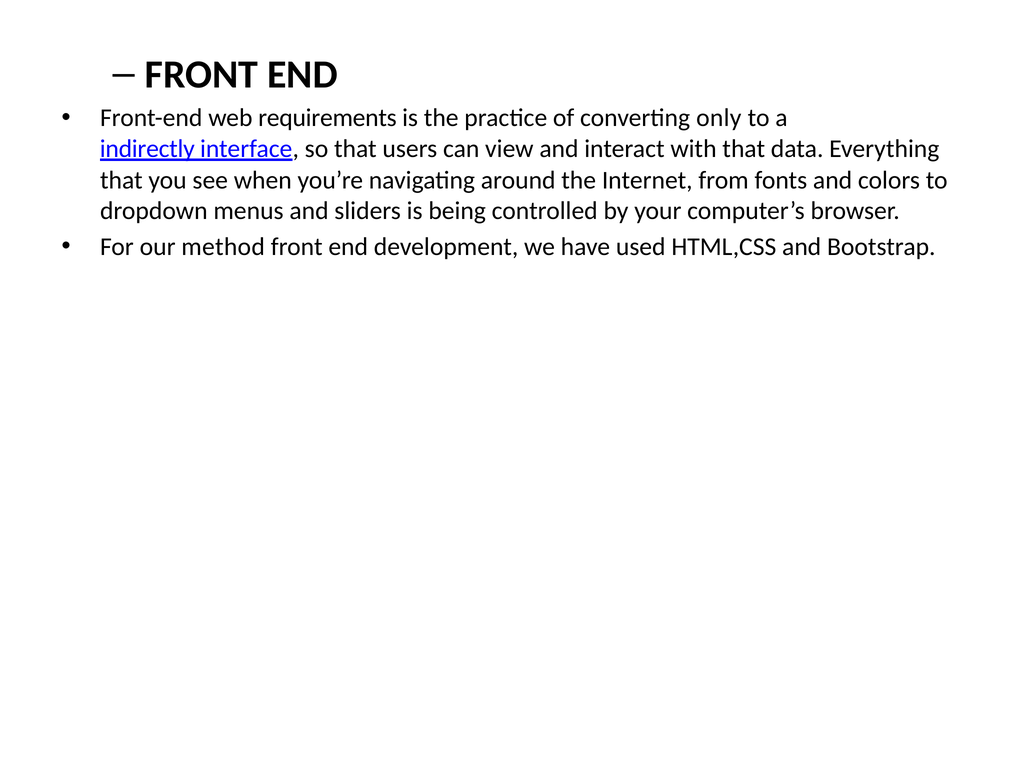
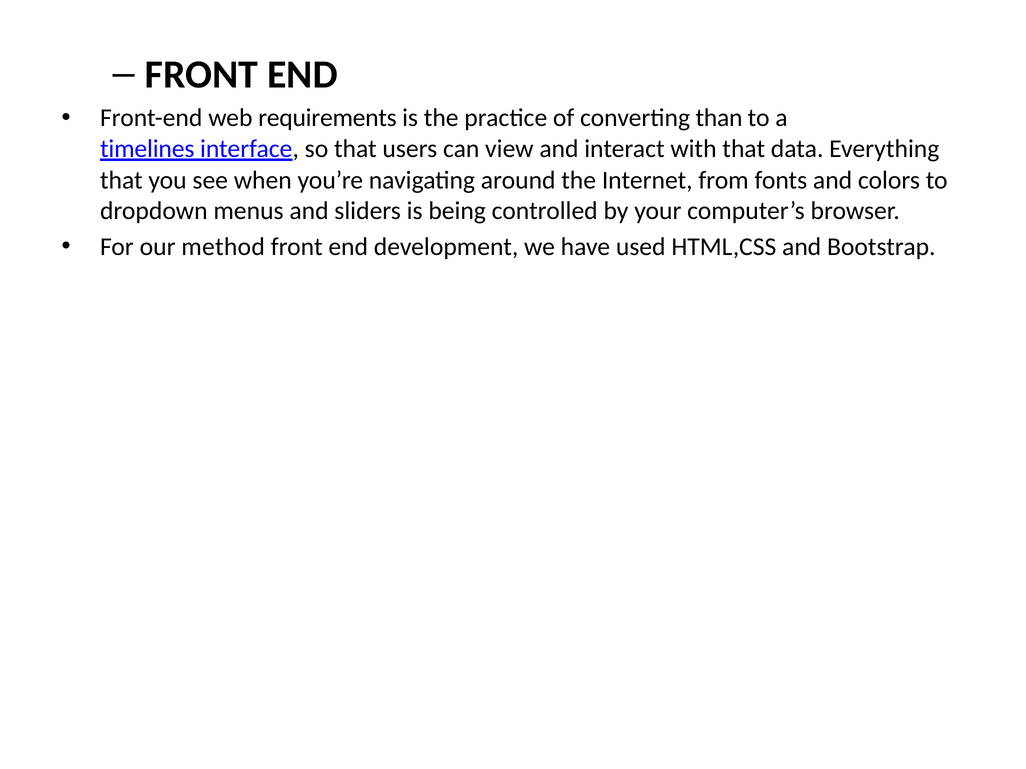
only: only -> than
indirectly: indirectly -> timelines
